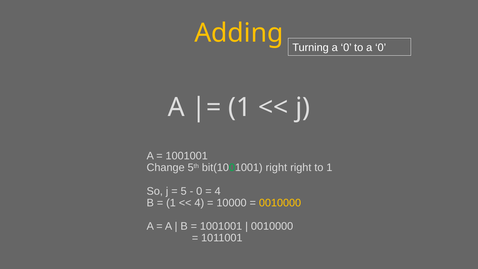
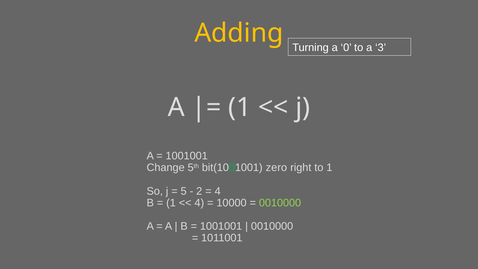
to a 0: 0 -> 3
bit(1001001 right: right -> zero
0 at (199, 191): 0 -> 2
0010000 at (280, 203) colour: yellow -> light green
